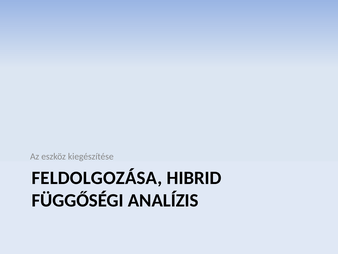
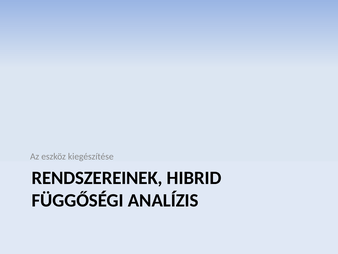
FELDOLGOZÁSA: FELDOLGOZÁSA -> RENDSZEREINEK
